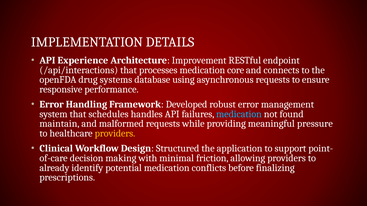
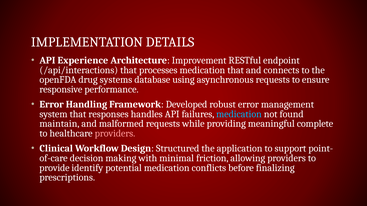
medication core: core -> that
schedules: schedules -> responses
pressure: pressure -> complete
providers at (115, 134) colour: yellow -> pink
already: already -> provide
